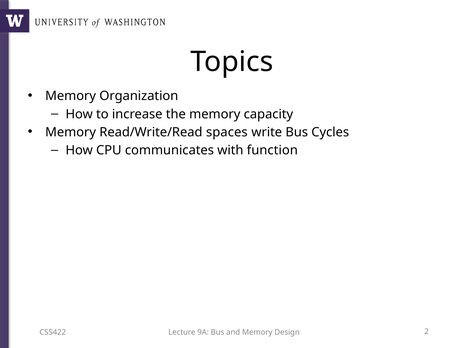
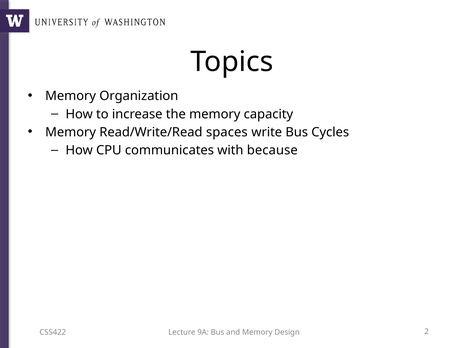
function: function -> because
